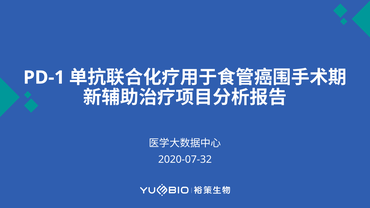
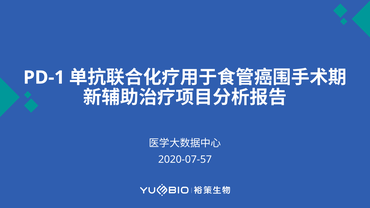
2020-07-32: 2020-07-32 -> 2020-07-57
